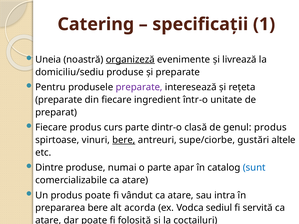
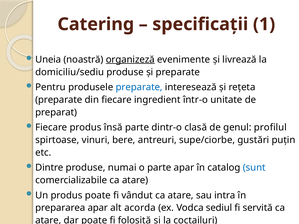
preparate at (139, 87) colour: purple -> blue
curs: curs -> însă
genul produs: produs -> profilul
bere at (124, 140) underline: present -> none
altele: altele -> puţin
prepararea bere: bere -> apar
